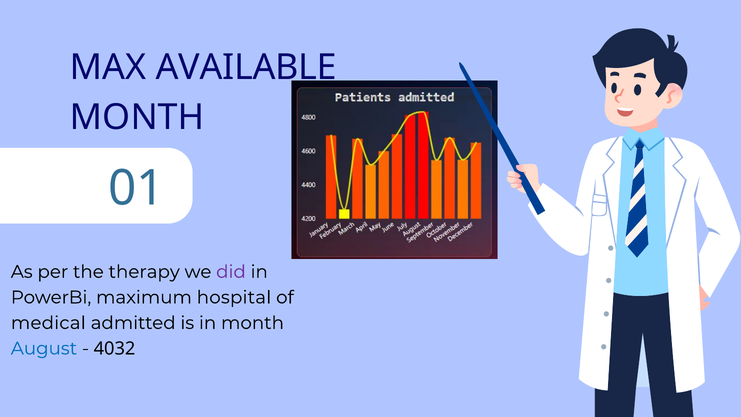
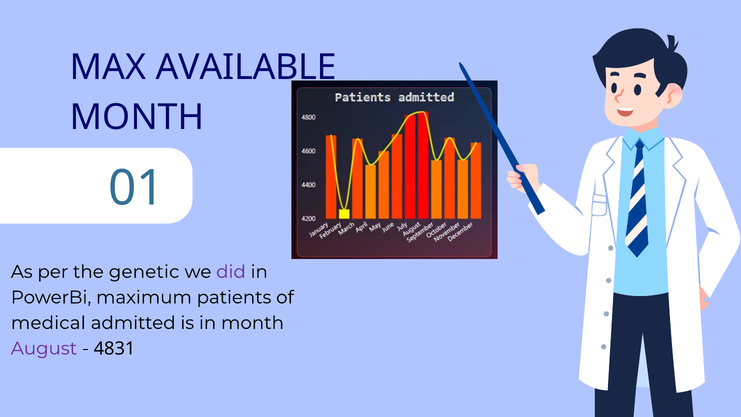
therapy: therapy -> genetic
hospital: hospital -> patients
August colour: blue -> purple
4032: 4032 -> 4831
